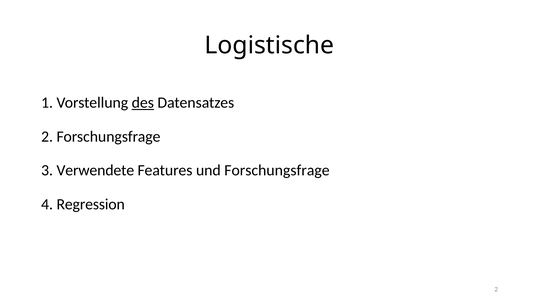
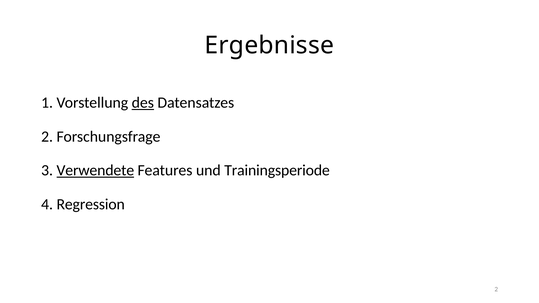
Logistische: Logistische -> Ergebnisse
Verwendete underline: none -> present
und Forschungsfrage: Forschungsfrage -> Trainingsperiode
